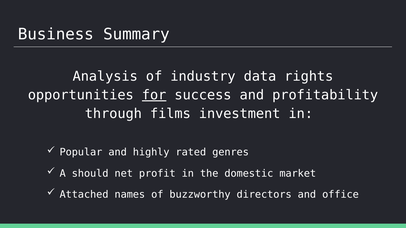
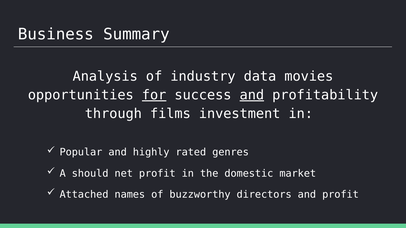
rights: rights -> movies
and at (252, 95) underline: none -> present
and office: office -> profit
